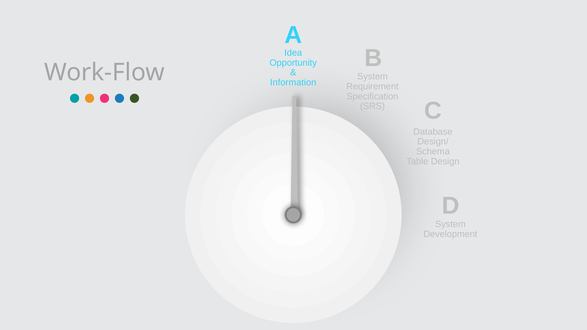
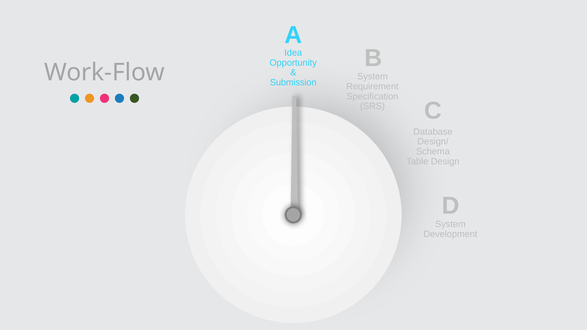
Information: Information -> Submission
